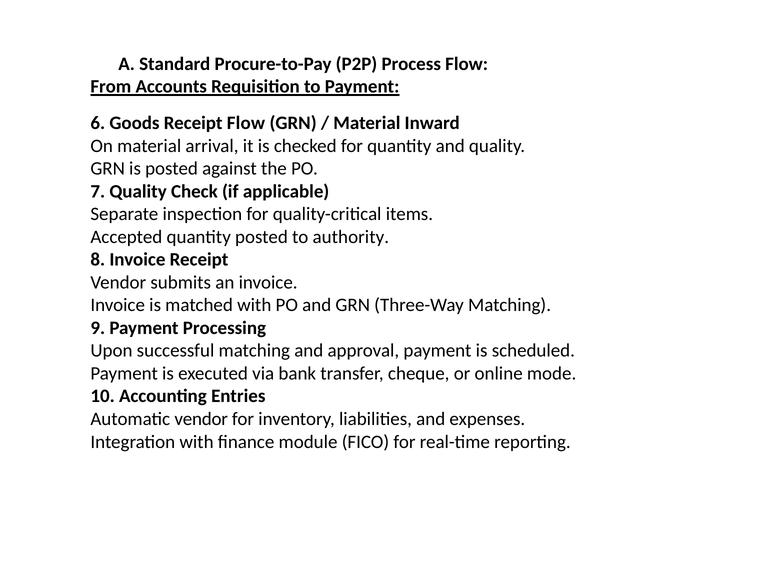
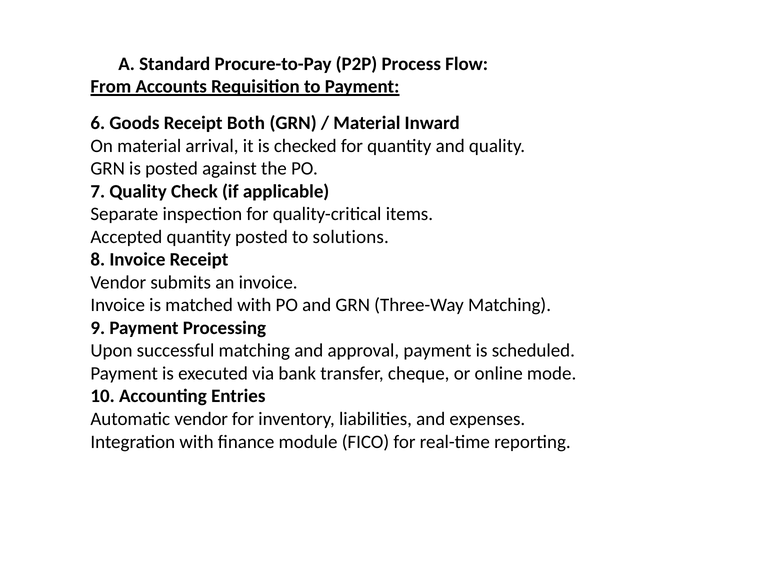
Receipt Flow: Flow -> Both
authority: authority -> solutions
